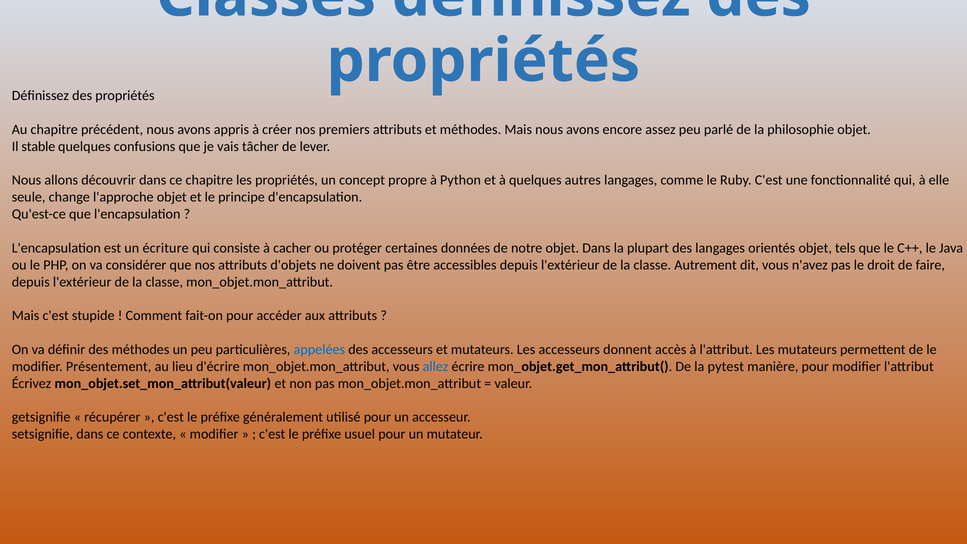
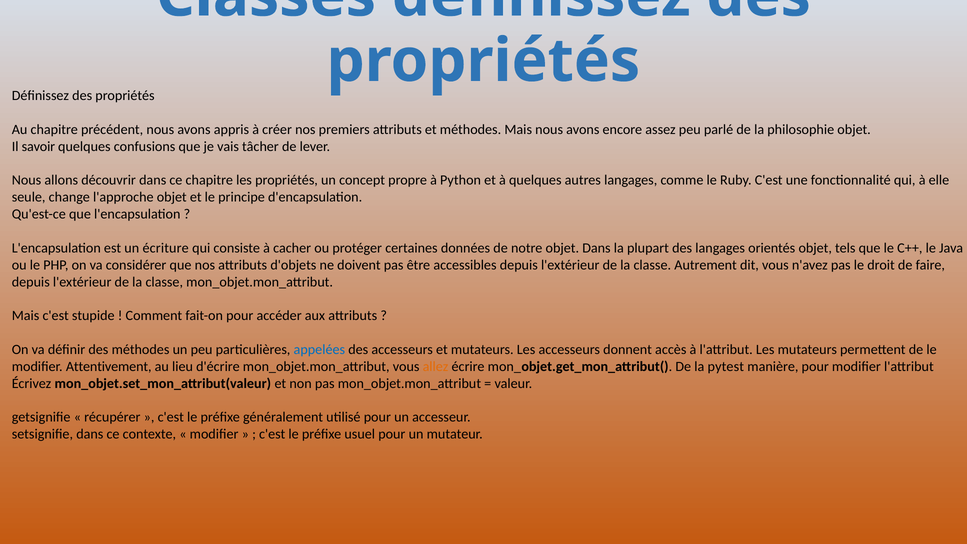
stable: stable -> savoir
Présentement: Présentement -> Attentivement
allez colour: blue -> orange
